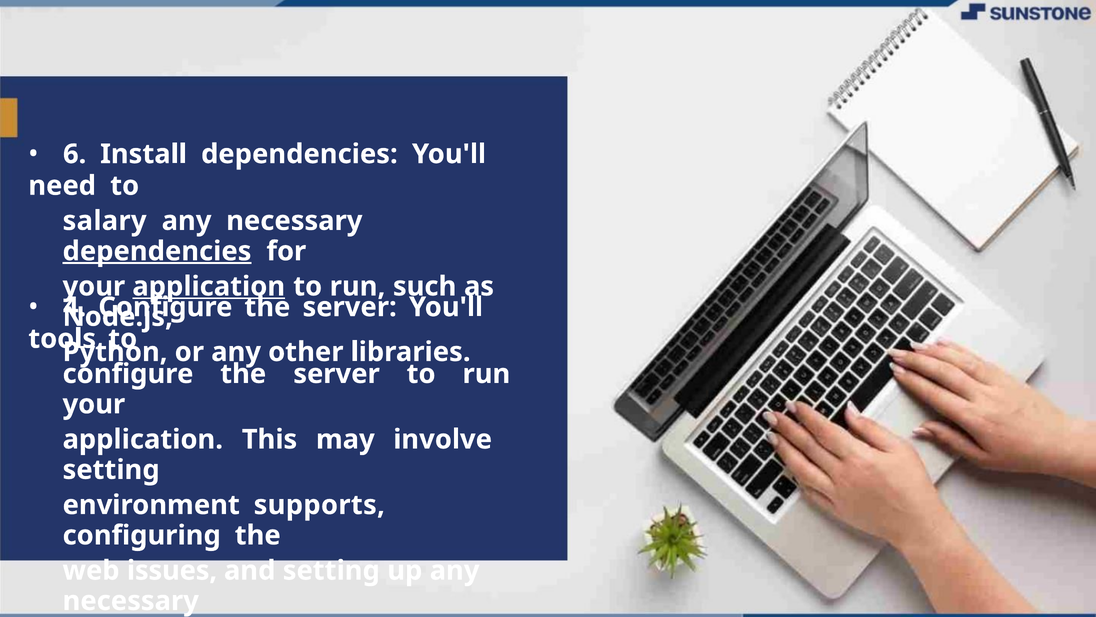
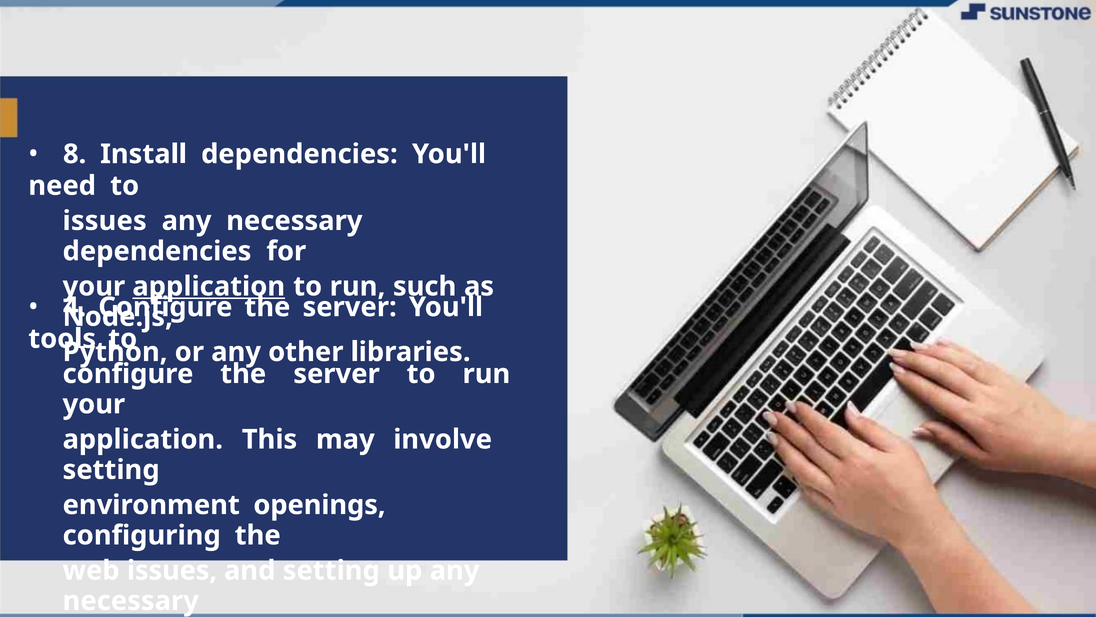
6: 6 -> 8
salary at (105, 221): salary -> issues
dependencies at (157, 251) underline: present -> none
supports: supports -> openings
